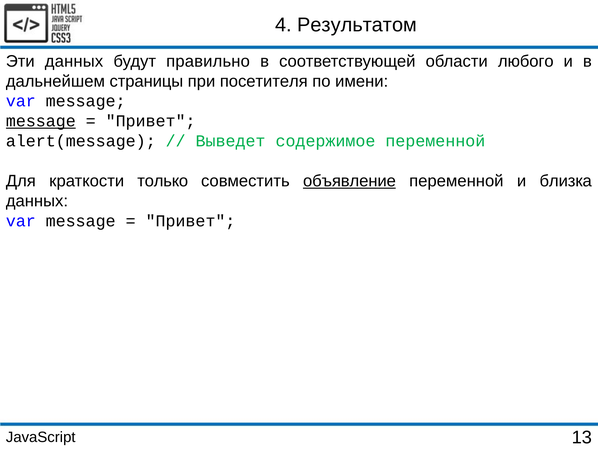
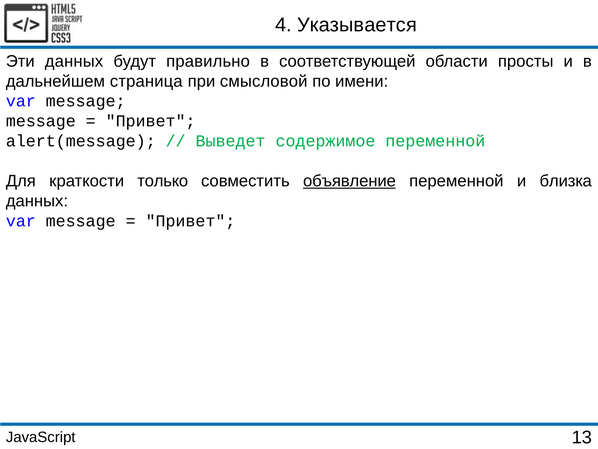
Результатом: Результатом -> Указывается
любого: любого -> просты
страницы: страницы -> страница
посетителя: посетителя -> смысловой
message at (41, 121) underline: present -> none
